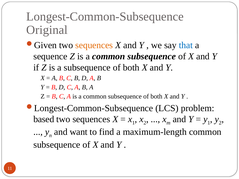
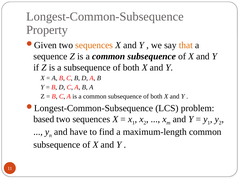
Original: Original -> Property
that colour: blue -> orange
want: want -> have
